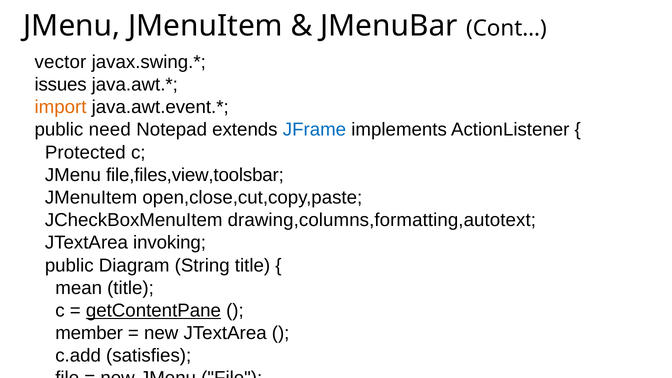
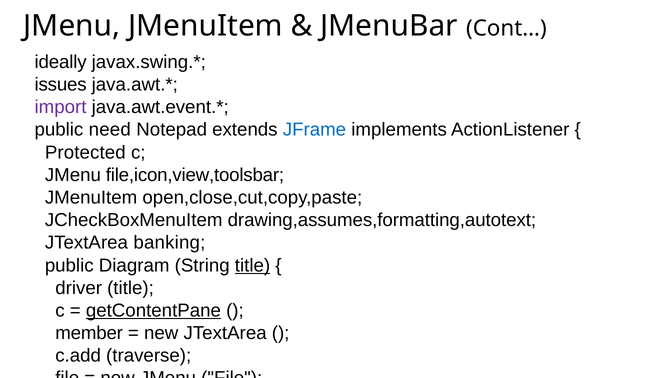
vector: vector -> ideally
import colour: orange -> purple
file,files,view,toolsbar: file,files,view,toolsbar -> file,icon,view,toolsbar
drawing,columns,formatting,autotext: drawing,columns,formatting,autotext -> drawing,assumes,formatting,autotext
invoking: invoking -> banking
title at (253, 265) underline: none -> present
mean: mean -> driver
satisfies: satisfies -> traverse
